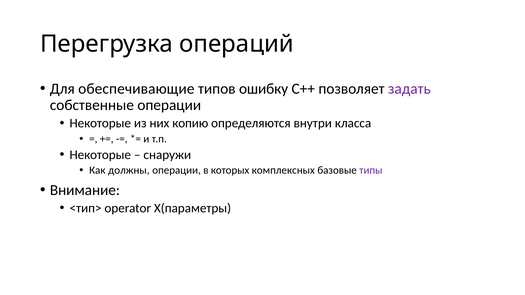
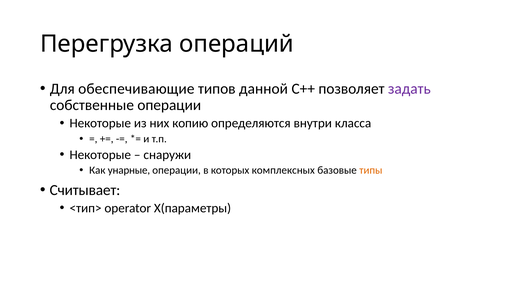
ошибку: ошибку -> данной
должны: должны -> унарные
типы colour: purple -> orange
Внимание: Внимание -> Считывает
